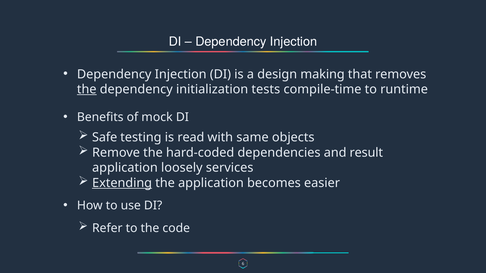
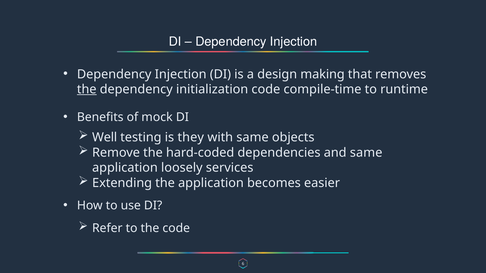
initialization tests: tests -> code
Safe: Safe -> Well
read: read -> they
and result: result -> same
Extending underline: present -> none
